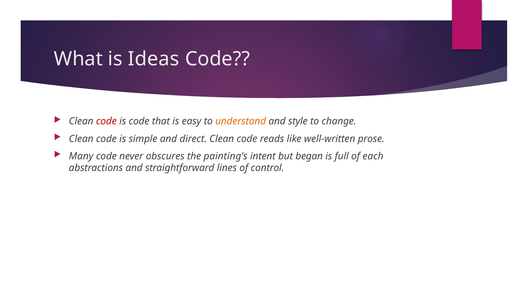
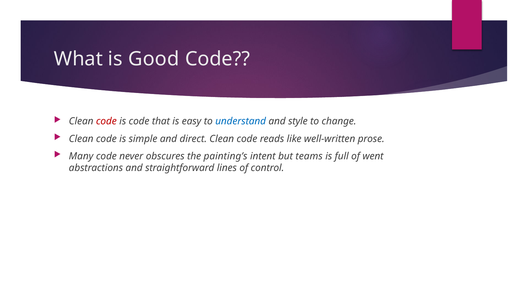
Ideas: Ideas -> Good
understand colour: orange -> blue
began: began -> teams
each: each -> went
